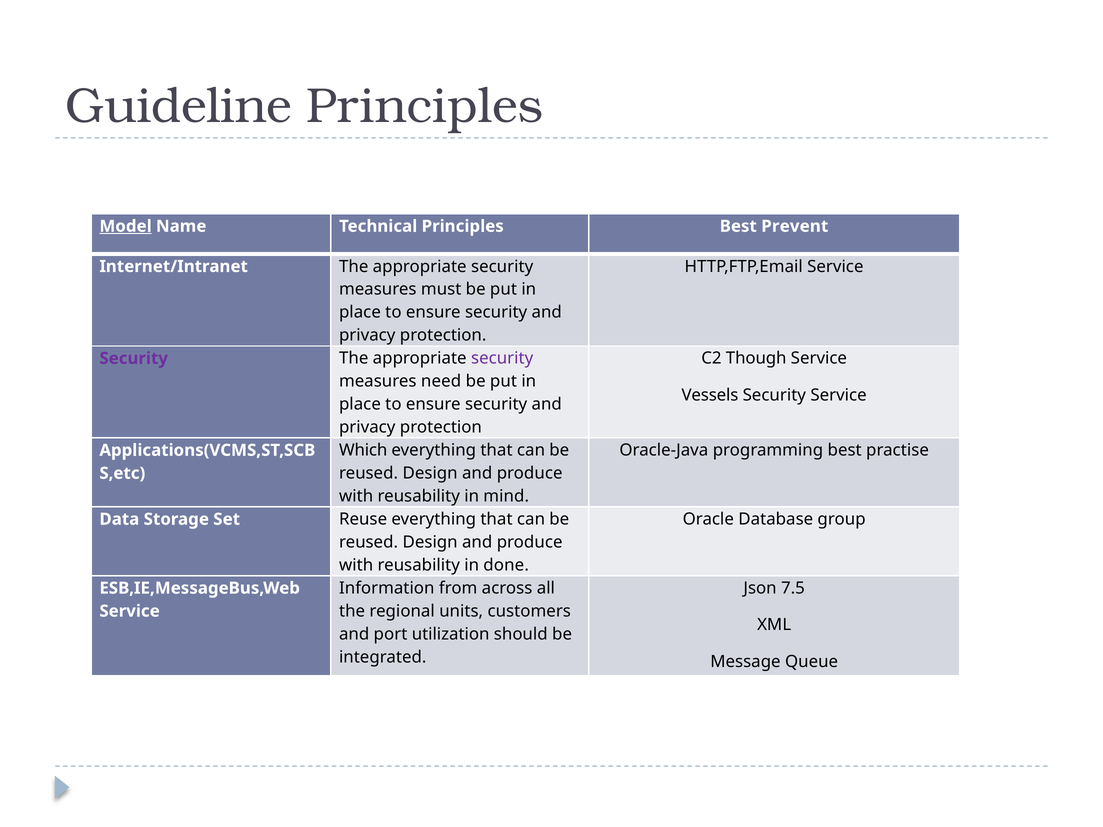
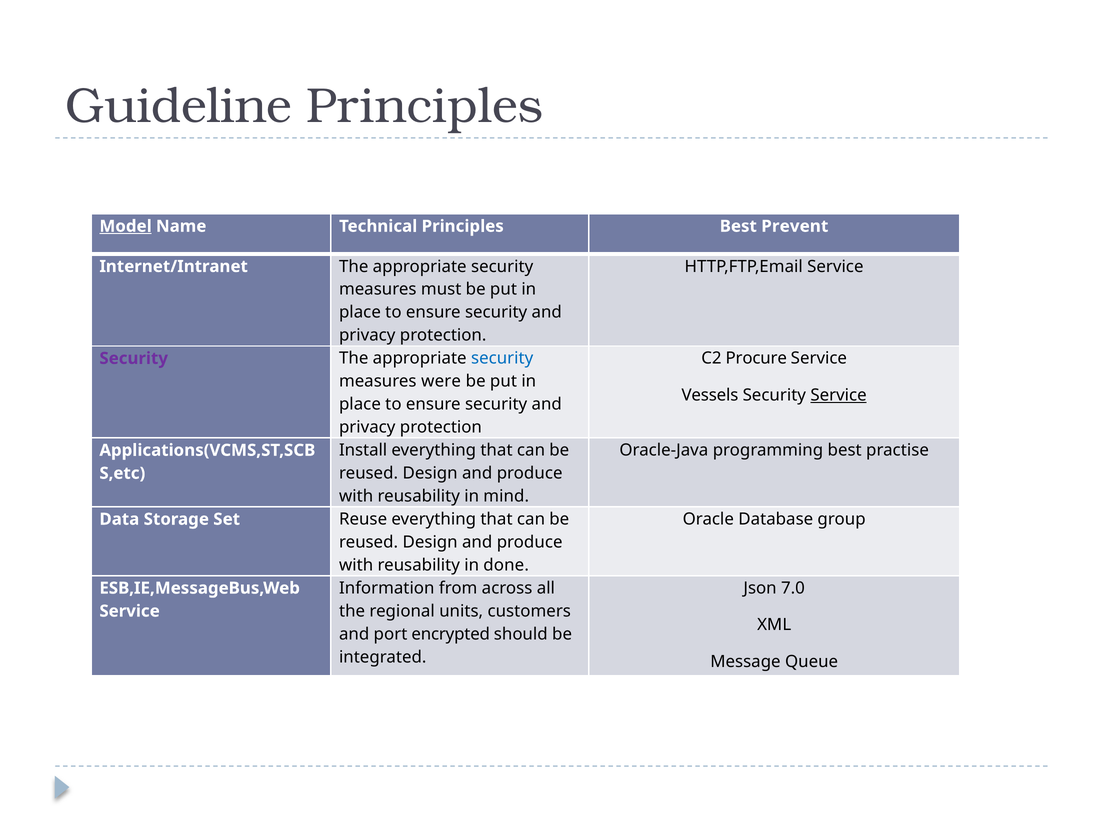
Though: Though -> Procure
security at (502, 358) colour: purple -> blue
need: need -> were
Service at (839, 395) underline: none -> present
Which: Which -> Install
7.5: 7.5 -> 7.0
utilization: utilization -> encrypted
